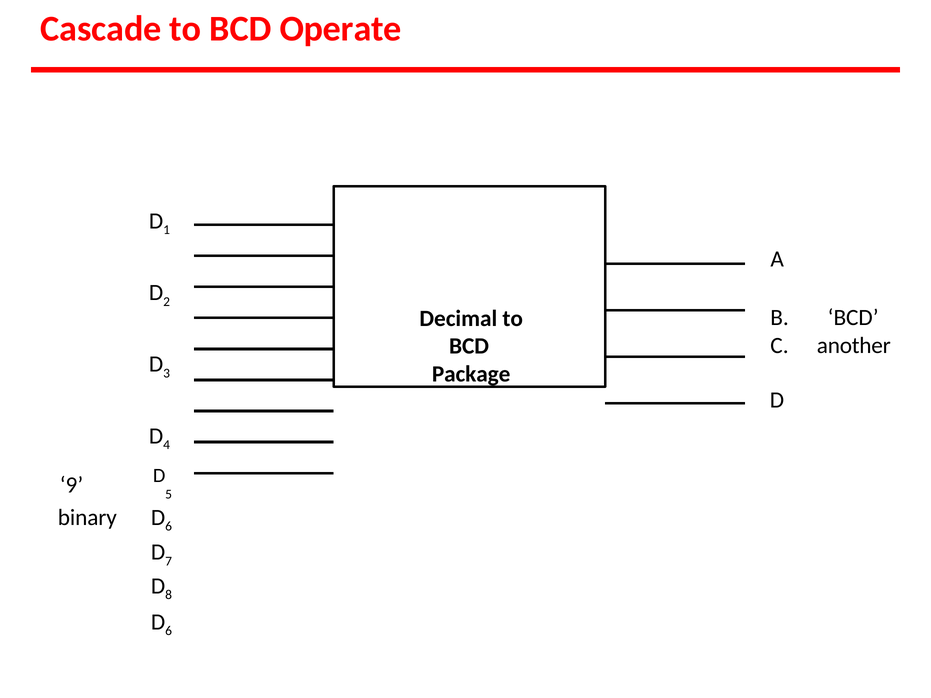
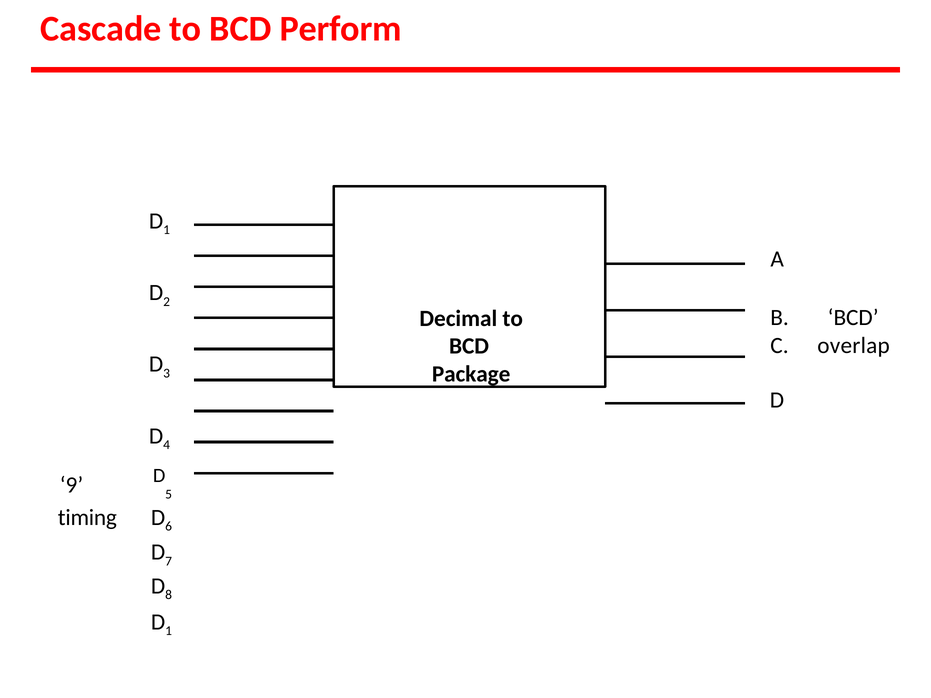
Operate: Operate -> Perform
another: another -> overlap
binary: binary -> timing
6 at (169, 631): 6 -> 1
